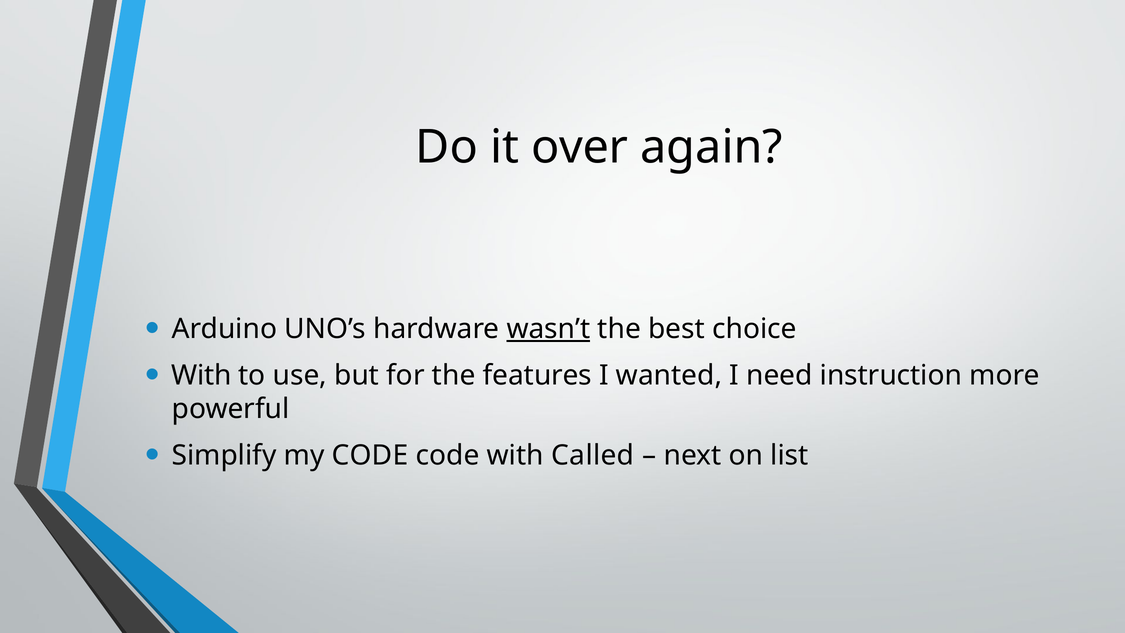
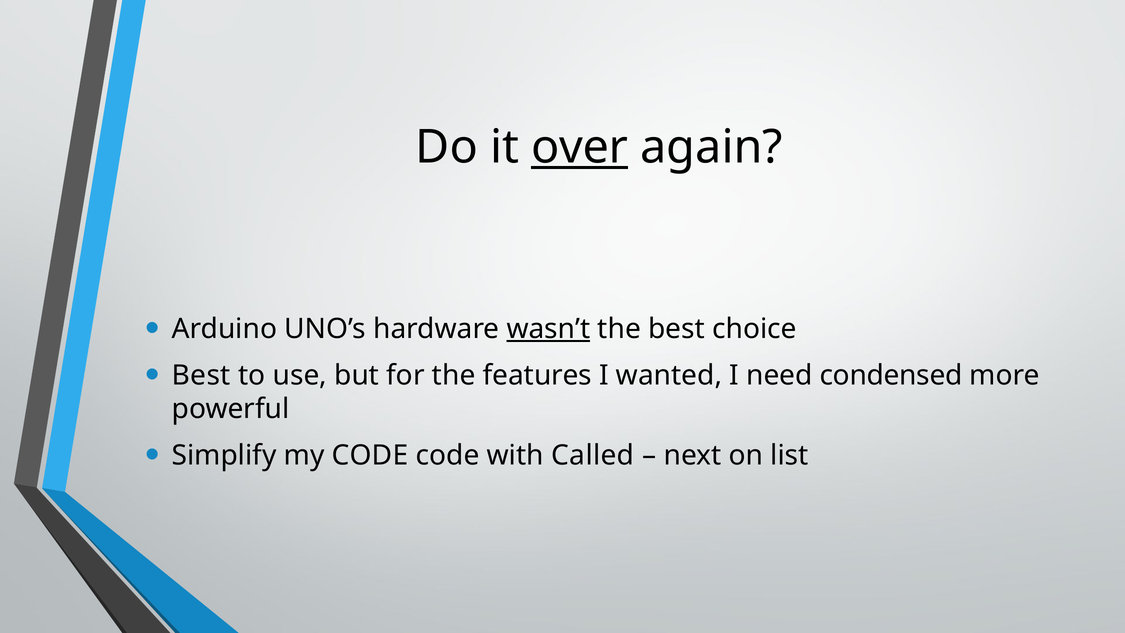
over underline: none -> present
With at (202, 375): With -> Best
instruction: instruction -> condensed
